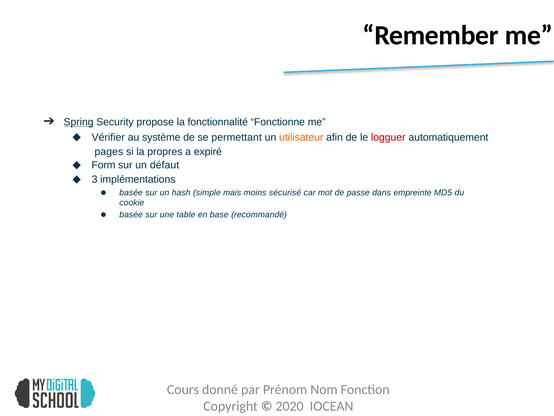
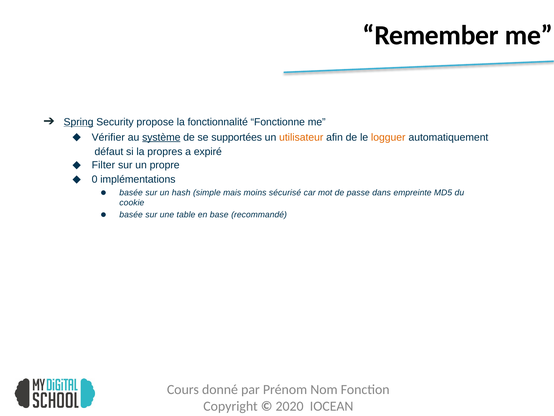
système underline: none -> present
permettant: permettant -> supportées
logguer colour: red -> orange
pages: pages -> défaut
Form: Form -> Filter
défaut: défaut -> propre
3: 3 -> 0
